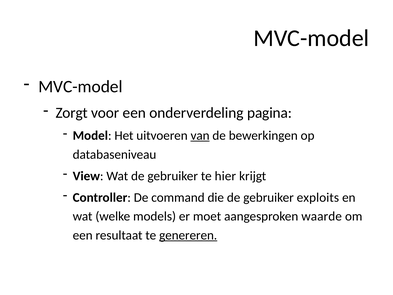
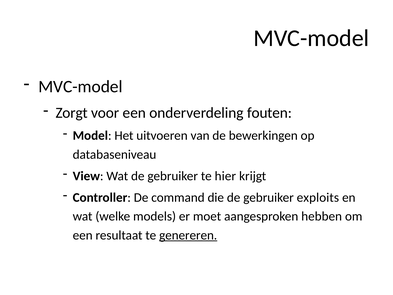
pagina: pagina -> fouten
van underline: present -> none
waarde: waarde -> hebben
